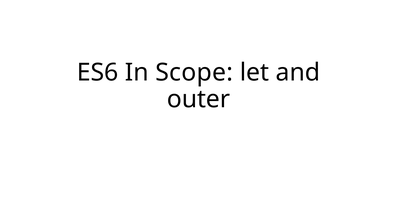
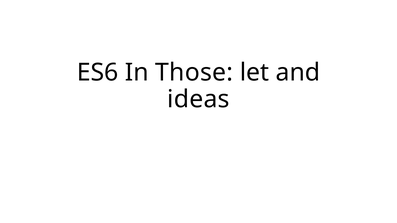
Scope: Scope -> Those
outer: outer -> ideas
